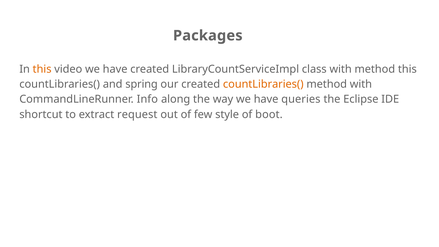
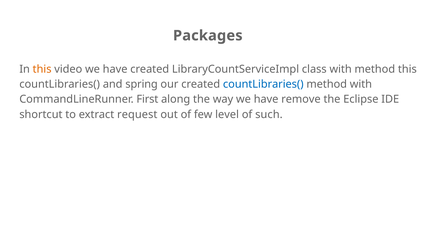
countLibraries( at (263, 84) colour: orange -> blue
Info: Info -> First
queries: queries -> remove
style: style -> level
boot: boot -> such
